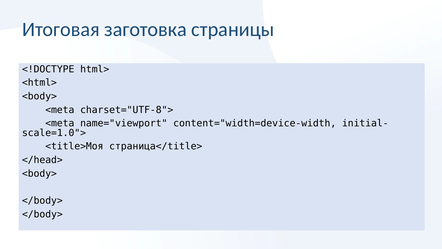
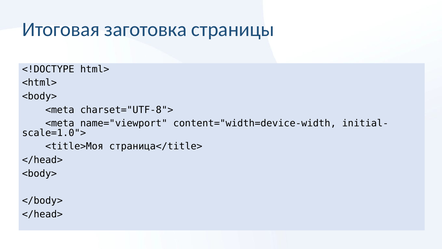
</body> at (42, 214): </body> -> </head>
